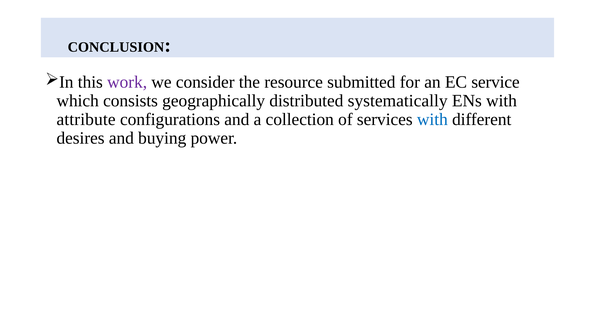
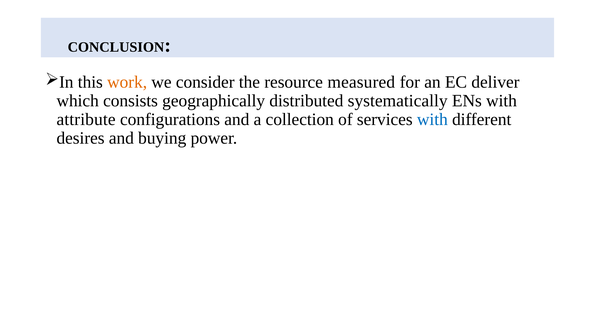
work colour: purple -> orange
submitted: submitted -> measured
service: service -> deliver
